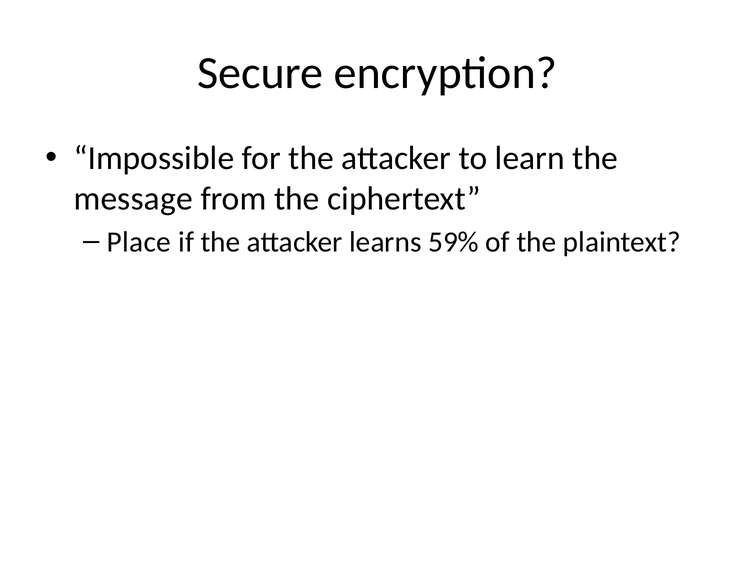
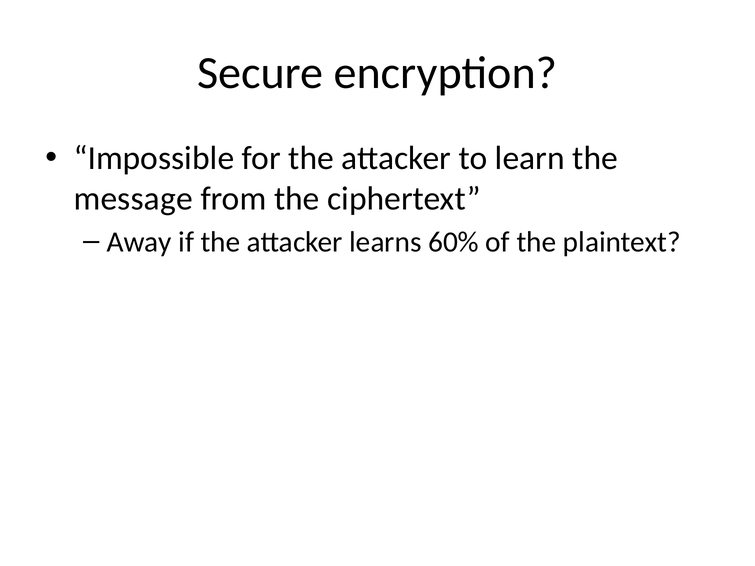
Place: Place -> Away
59%: 59% -> 60%
